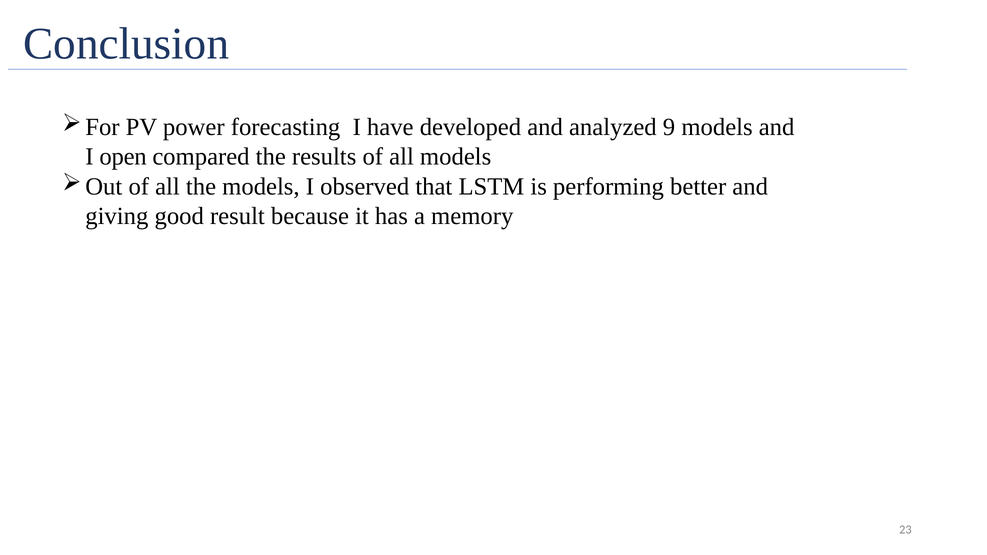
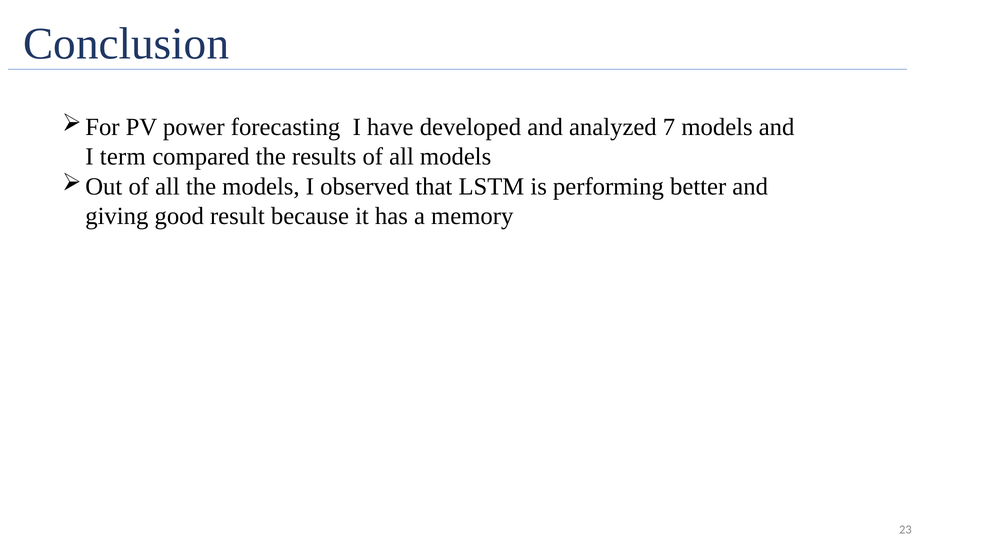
9: 9 -> 7
open: open -> term
